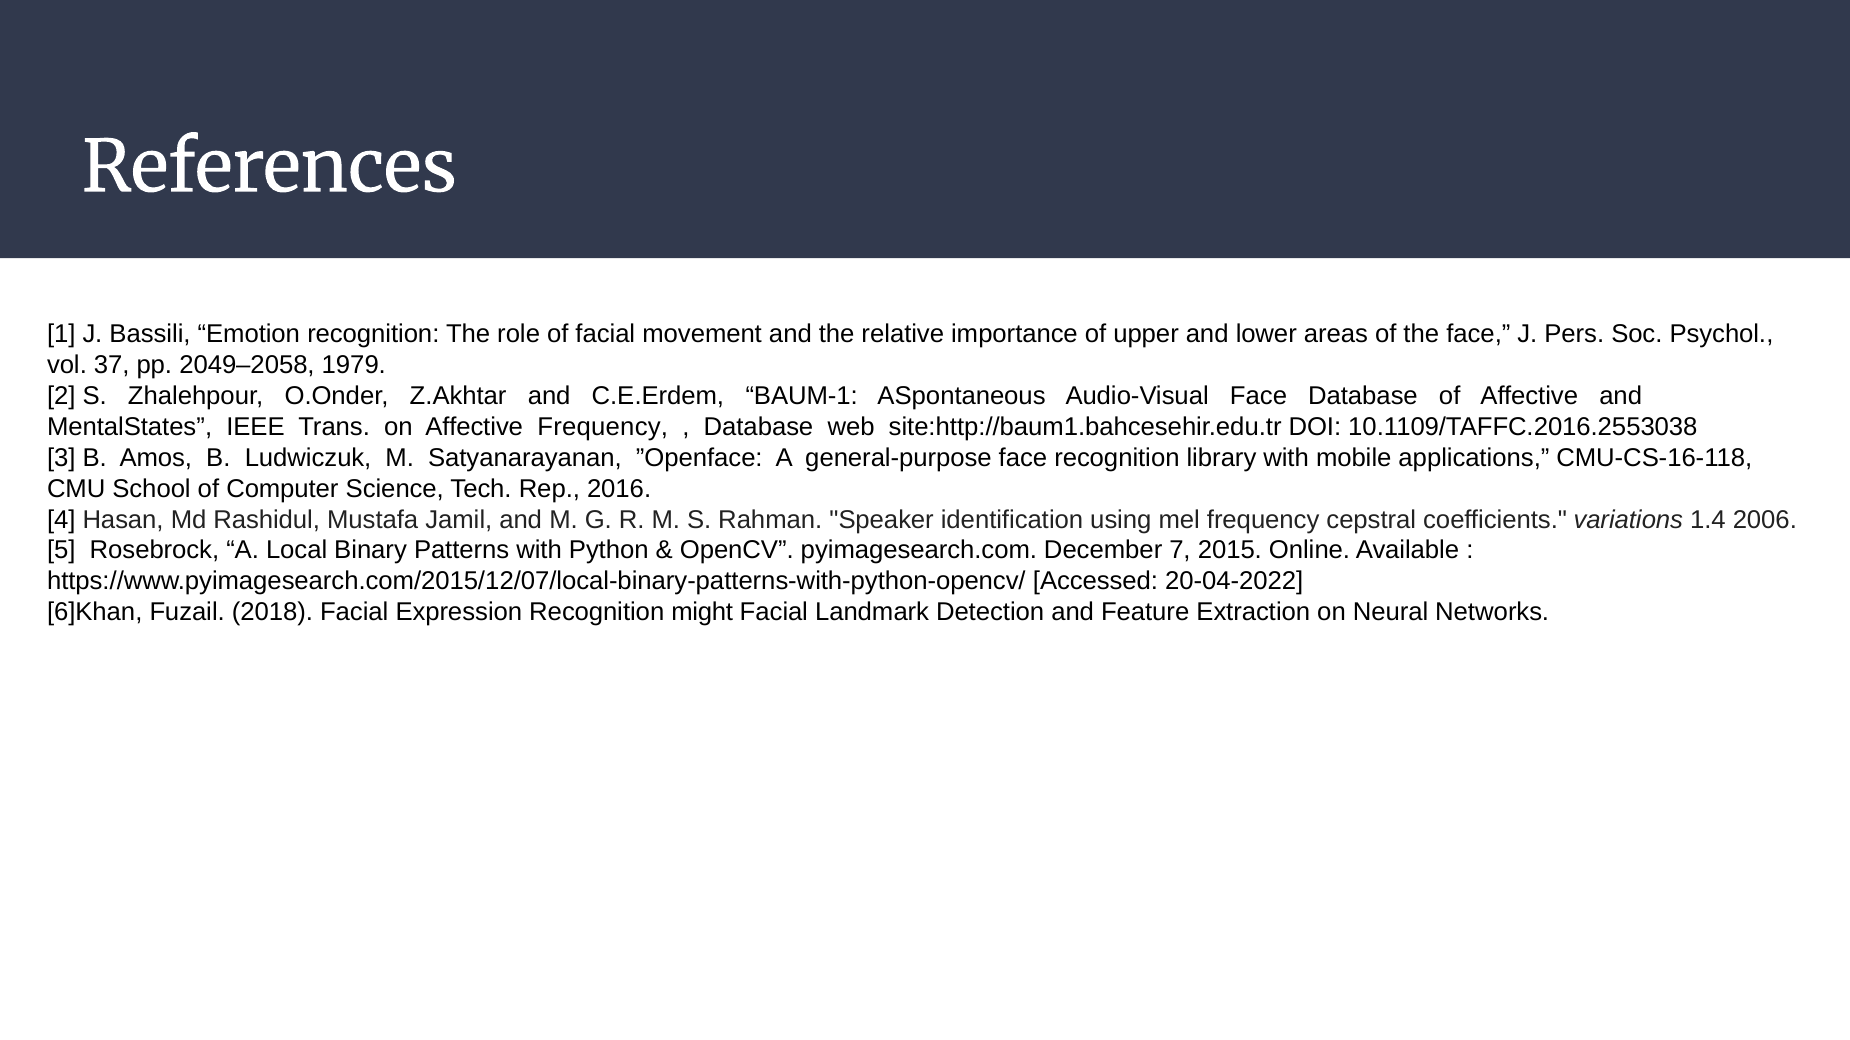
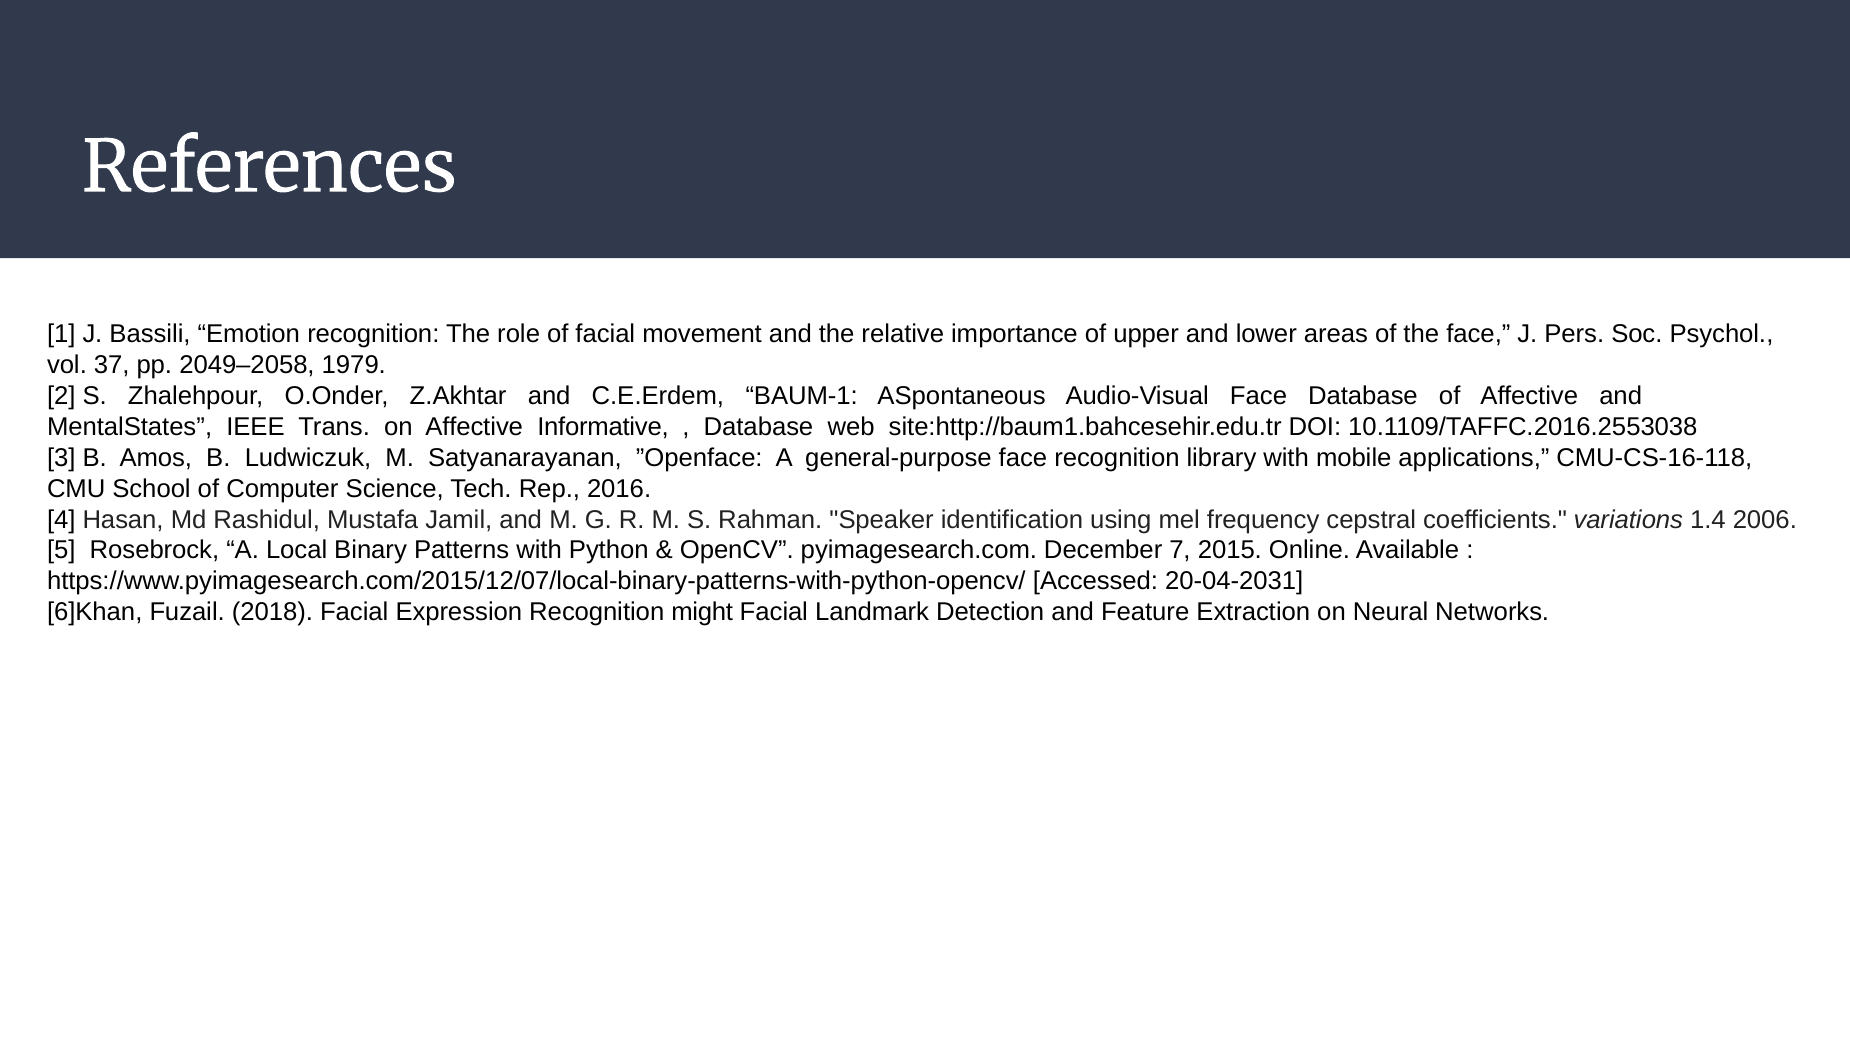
Affective Frequency: Frequency -> Informative
20-04-2022: 20-04-2022 -> 20-04-2031
